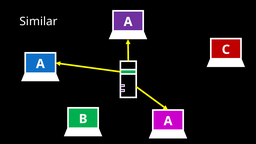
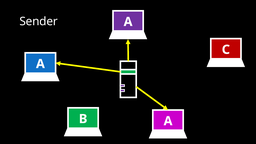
Similar: Similar -> Sender
